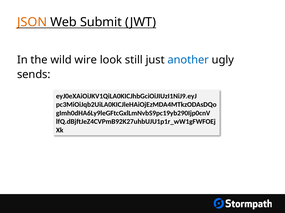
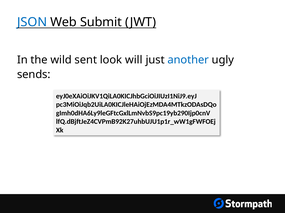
JSON colour: orange -> blue
wire: wire -> sent
still: still -> will
